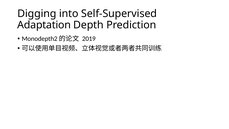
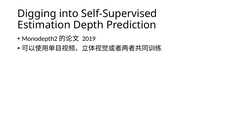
Adaptation: Adaptation -> Estimation
